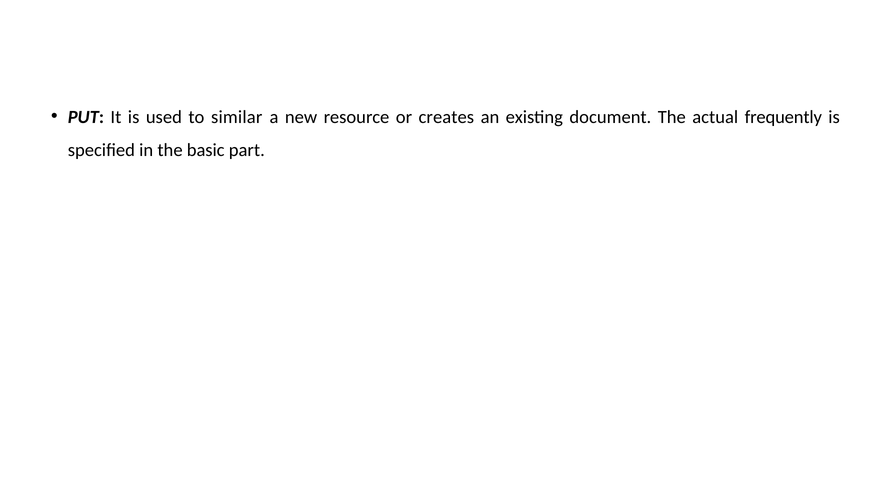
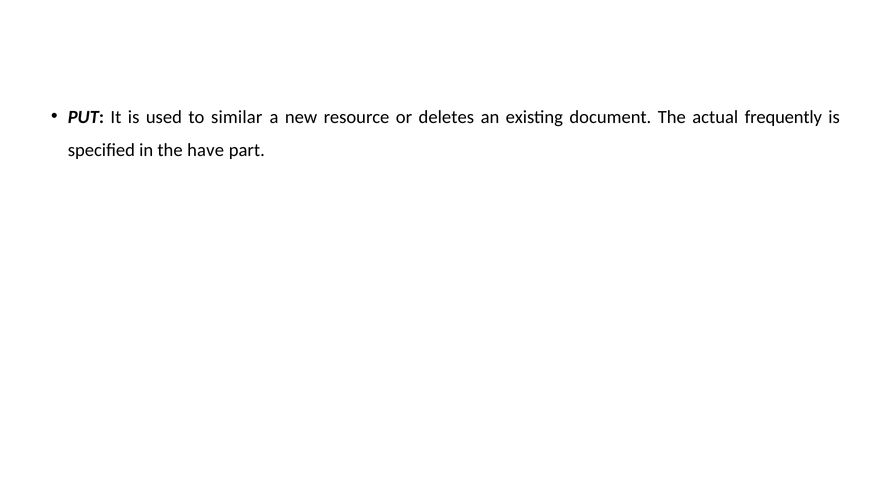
creates: creates -> deletes
basic: basic -> have
